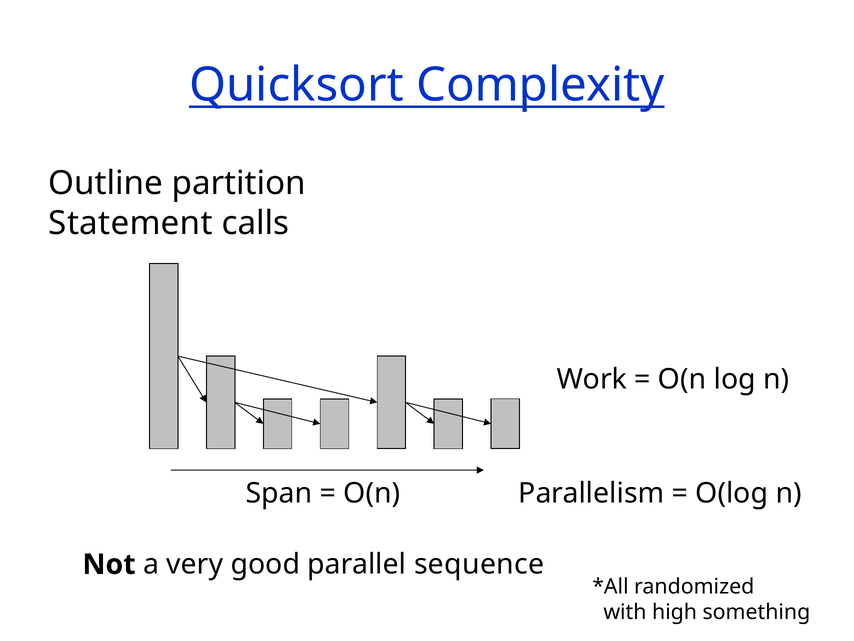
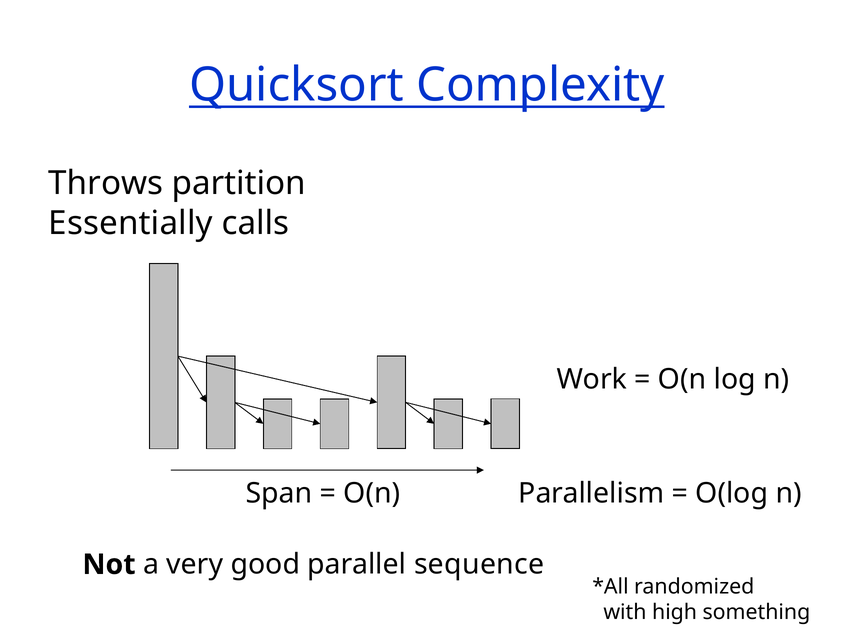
Outline: Outline -> Throws
Statement: Statement -> Essentially
